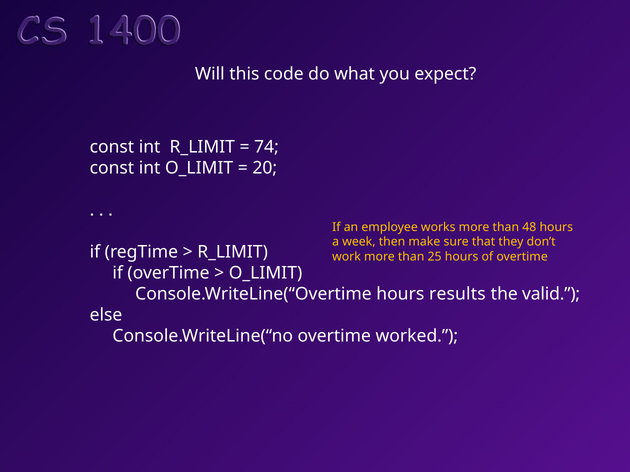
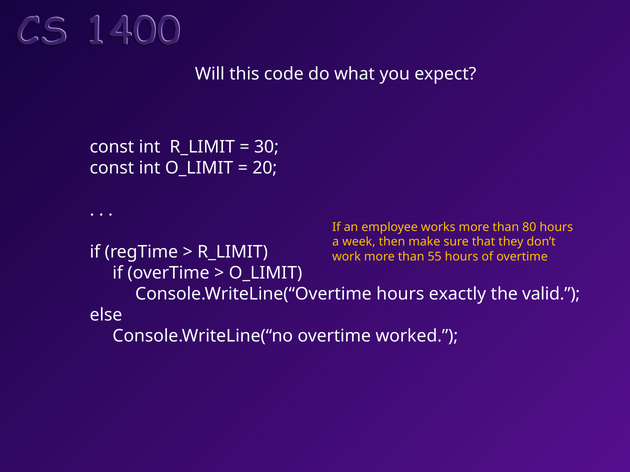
74: 74 -> 30
48: 48 -> 80
25: 25 -> 55
results: results -> exactly
